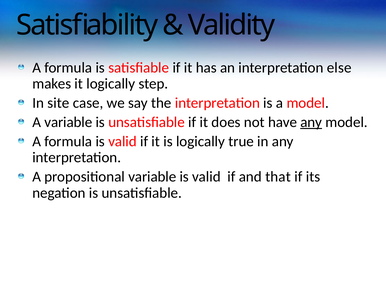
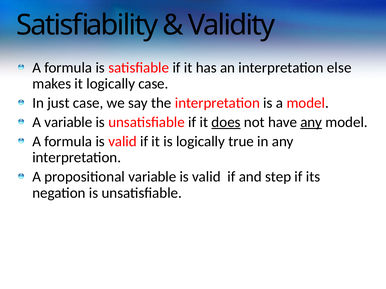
logically step: step -> case
site: site -> just
does underline: none -> present
that: that -> step
